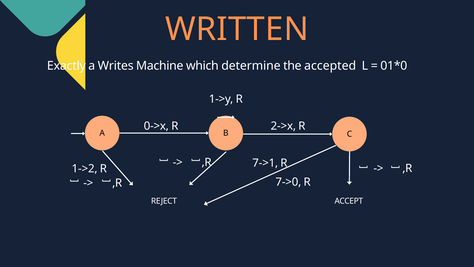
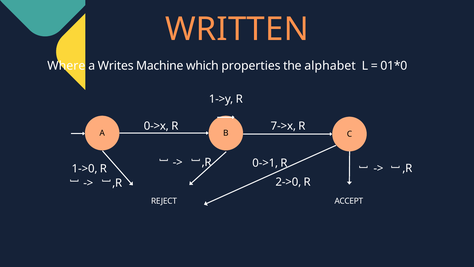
Exactly: Exactly -> Where
determine: determine -> properties
accepted: accepted -> alphabet
2->x: 2->x -> 7->x
7->1: 7->1 -> 0->1
1->2: 1->2 -> 1->0
7->0: 7->0 -> 2->0
